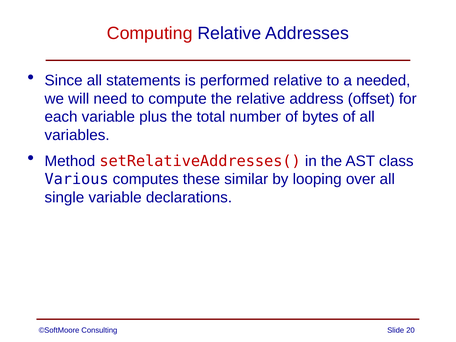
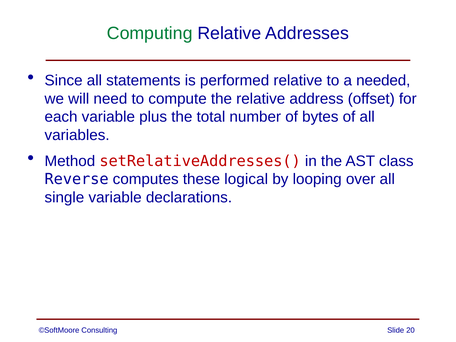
Computing colour: red -> green
Various: Various -> Reverse
similar: similar -> logical
